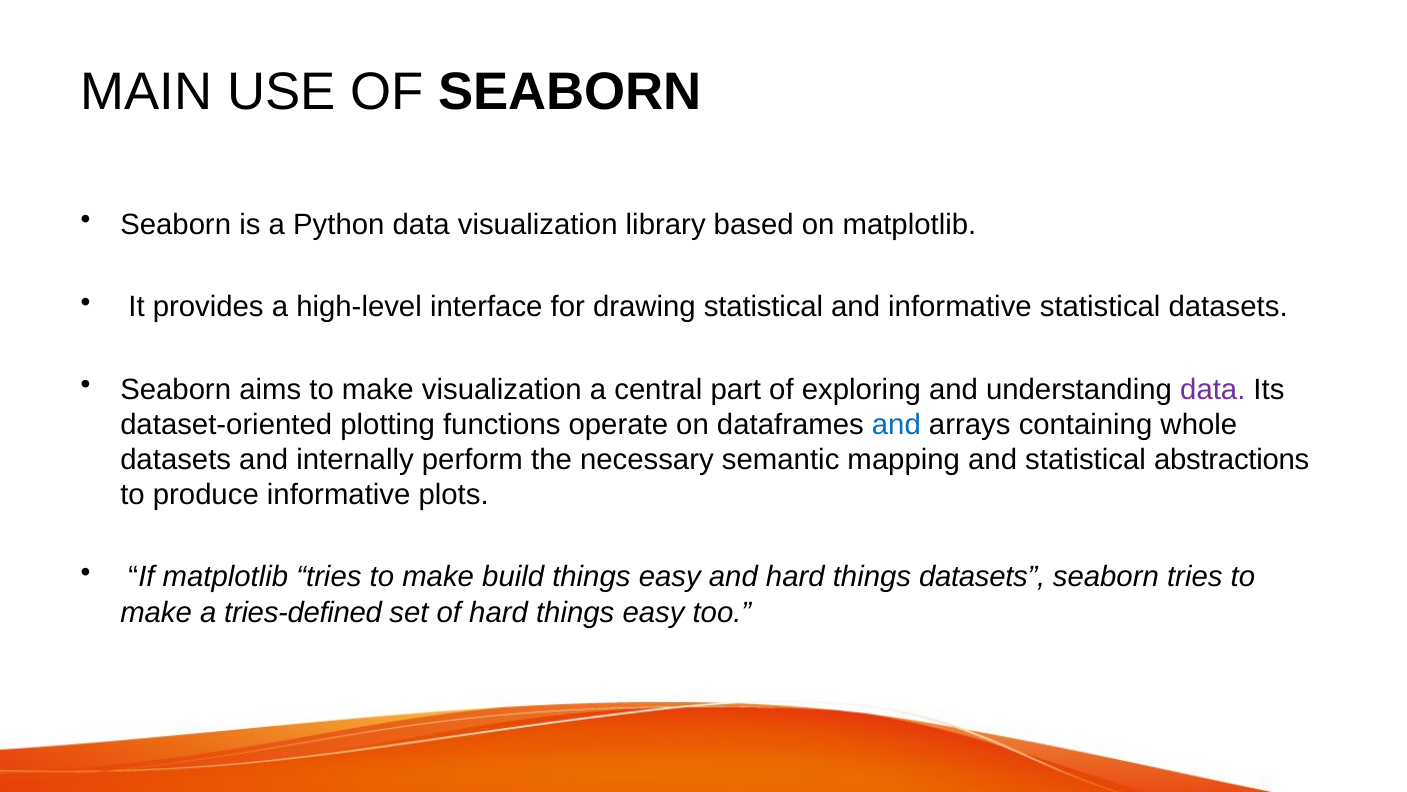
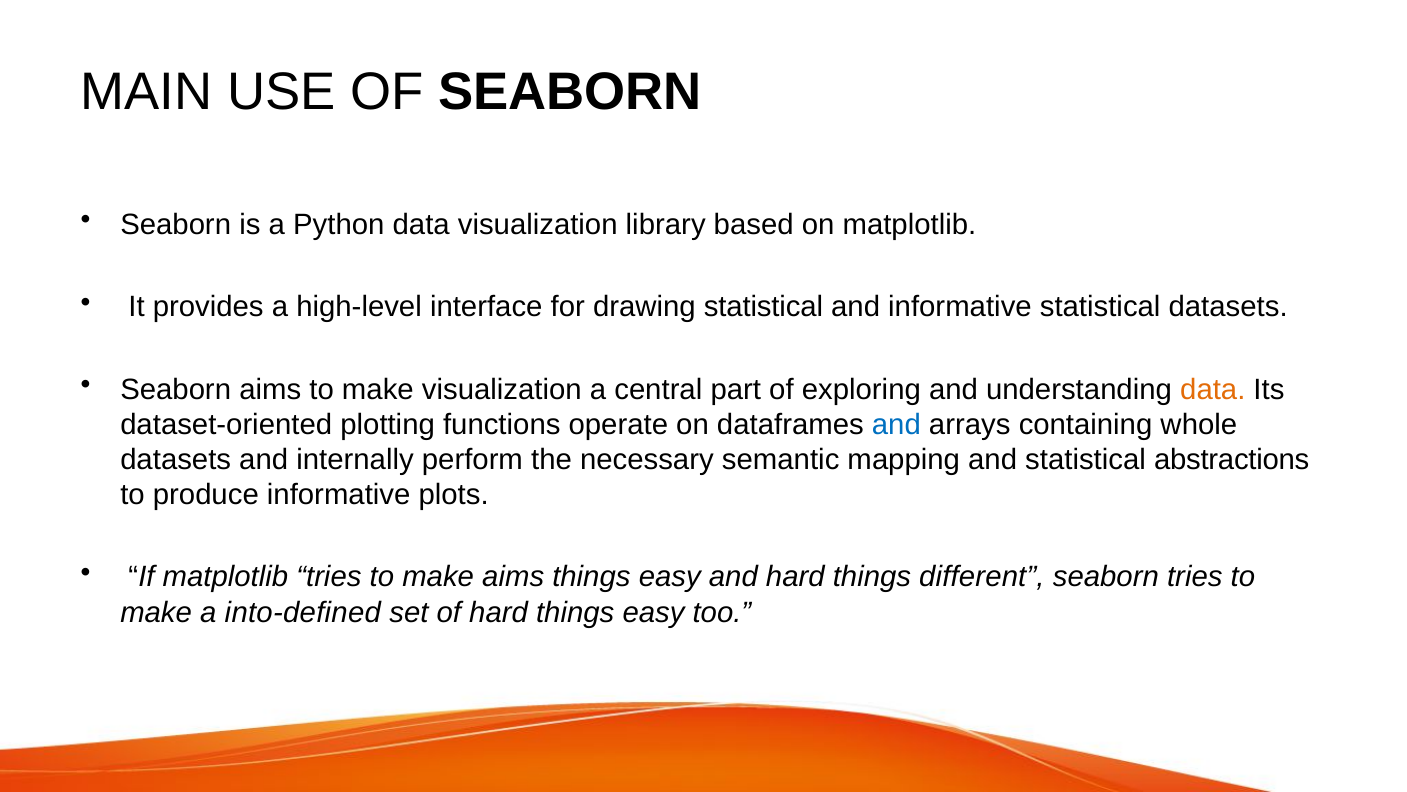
data at (1213, 389) colour: purple -> orange
make build: build -> aims
things datasets: datasets -> different
tries-defined: tries-defined -> into-defined
